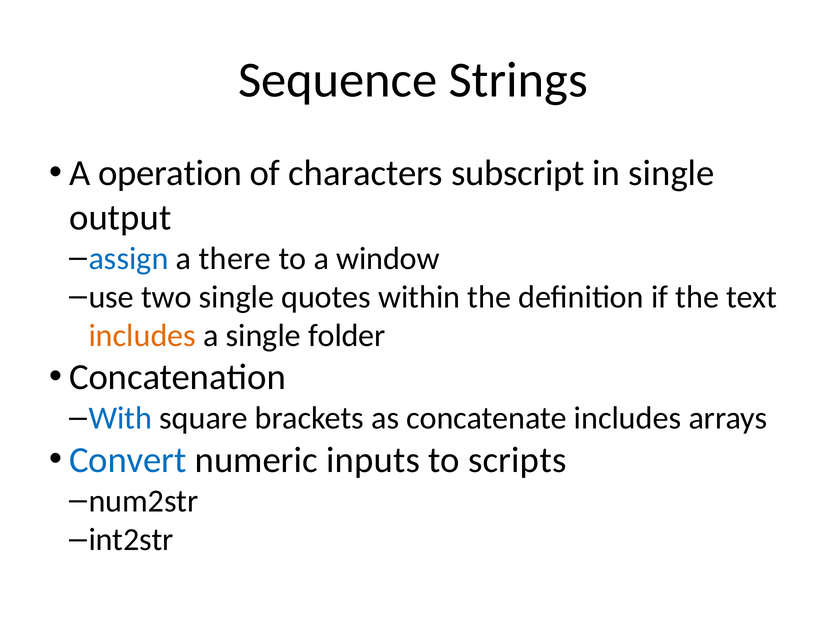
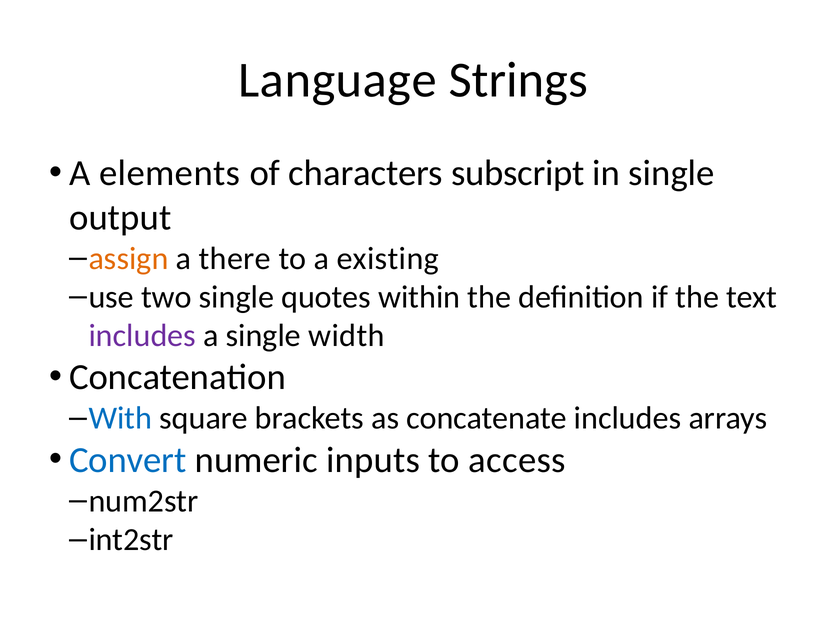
Sequence: Sequence -> Language
operation: operation -> elements
assign colour: blue -> orange
window: window -> existing
includes at (142, 336) colour: orange -> purple
folder: folder -> width
scripts: scripts -> access
